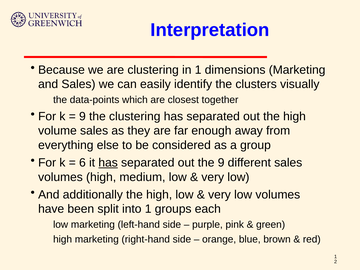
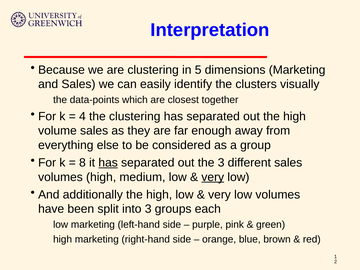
in 1: 1 -> 5
9 at (82, 116): 9 -> 4
6: 6 -> 8
the 9: 9 -> 3
very at (213, 177) underline: none -> present
into 1: 1 -> 3
